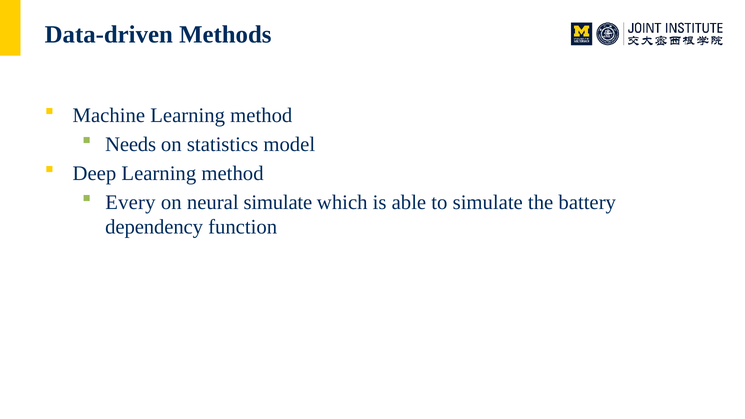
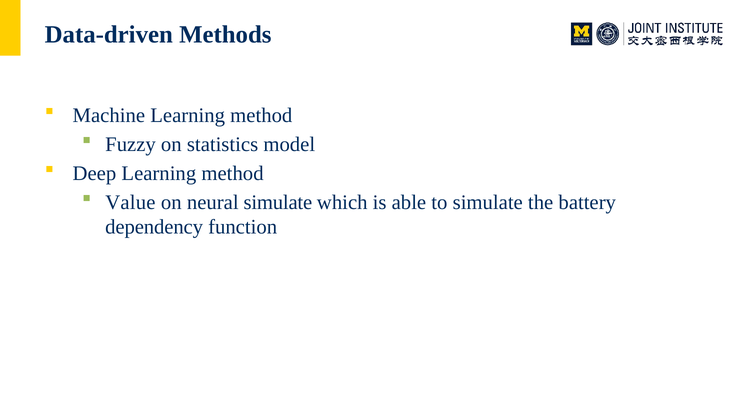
Needs: Needs -> Fuzzy
Every: Every -> Value
